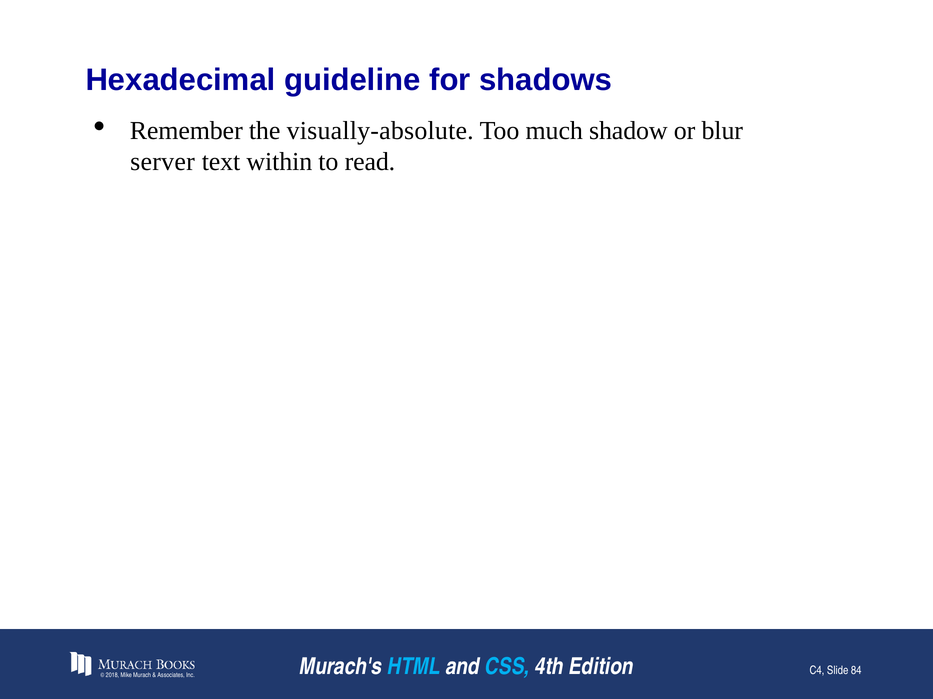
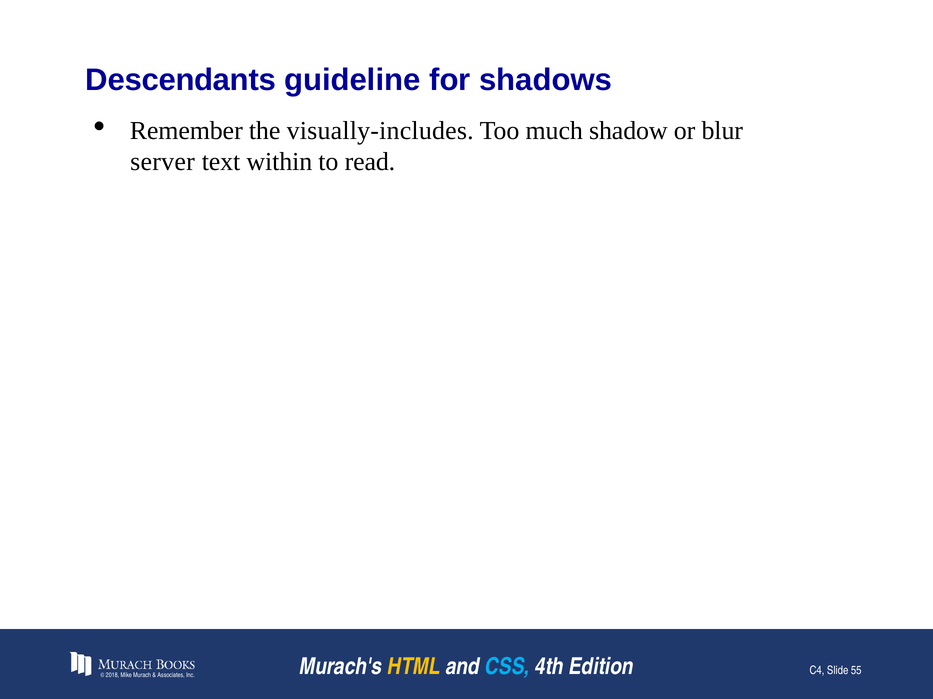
Hexadecimal: Hexadecimal -> Descendants
visually-absolute: visually-absolute -> visually-includes
HTML colour: light blue -> yellow
84: 84 -> 55
